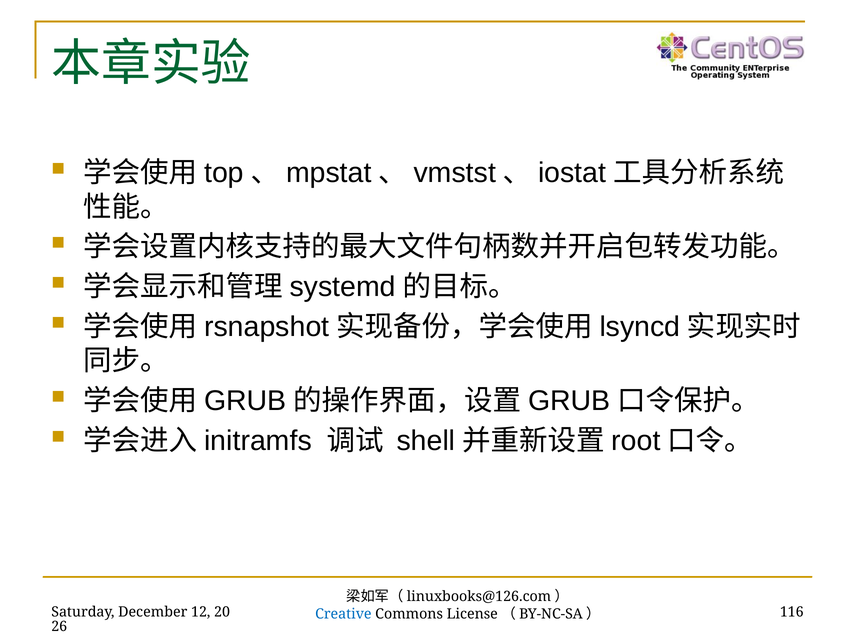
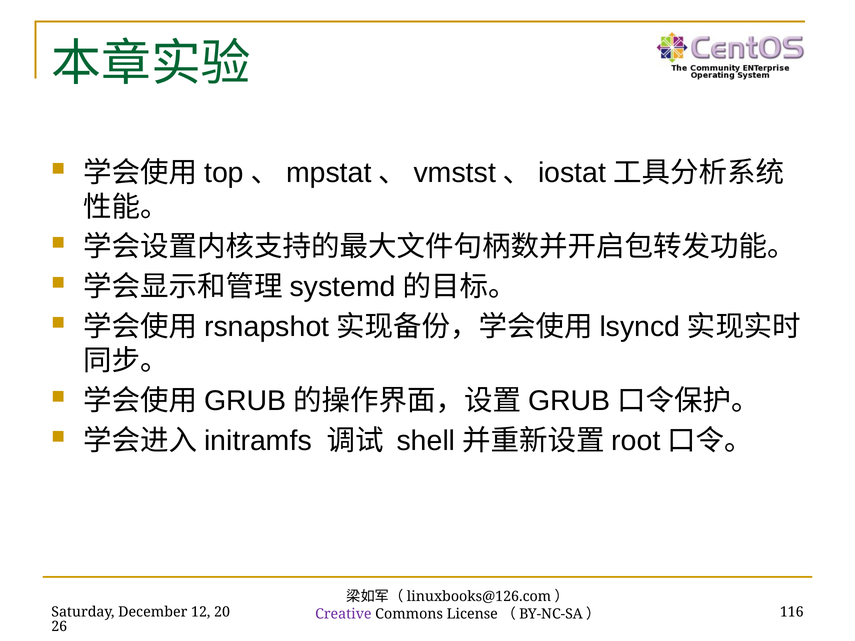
Creative colour: blue -> purple
